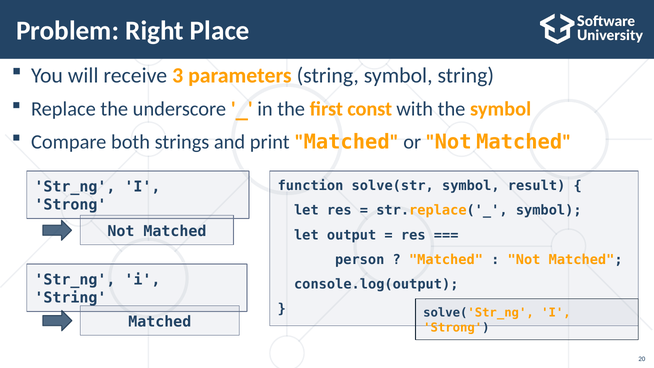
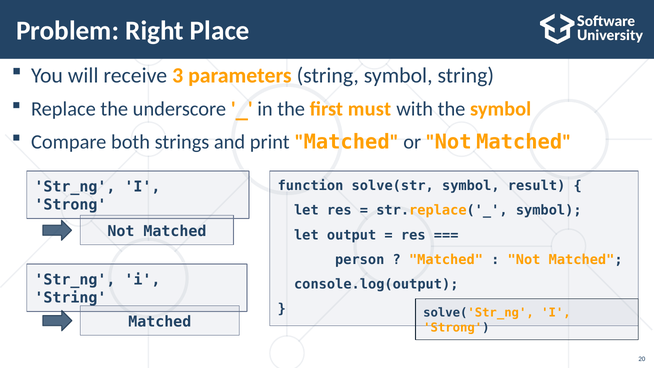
const: const -> must
